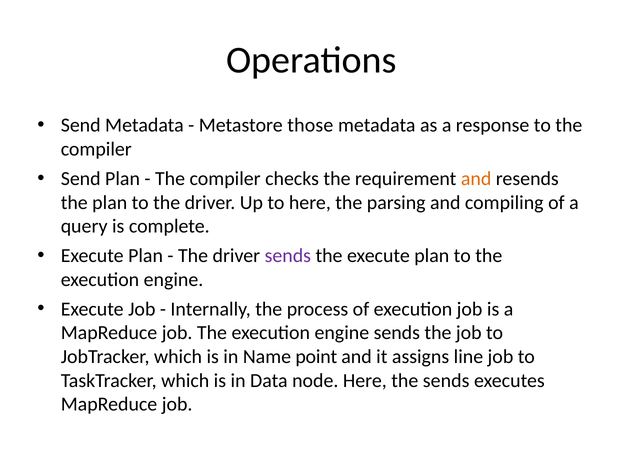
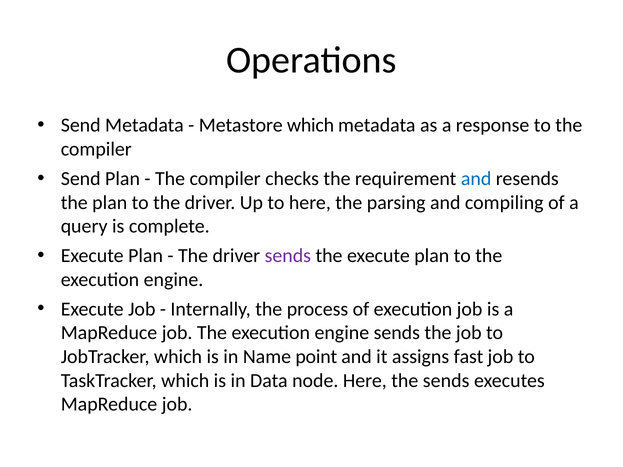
Metastore those: those -> which
and at (476, 179) colour: orange -> blue
line: line -> fast
